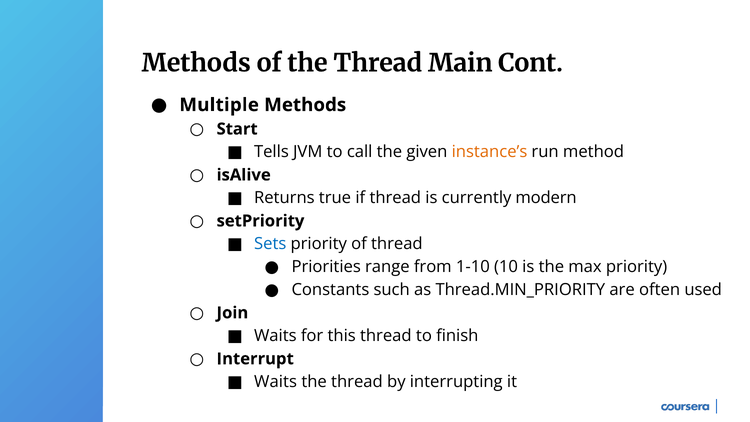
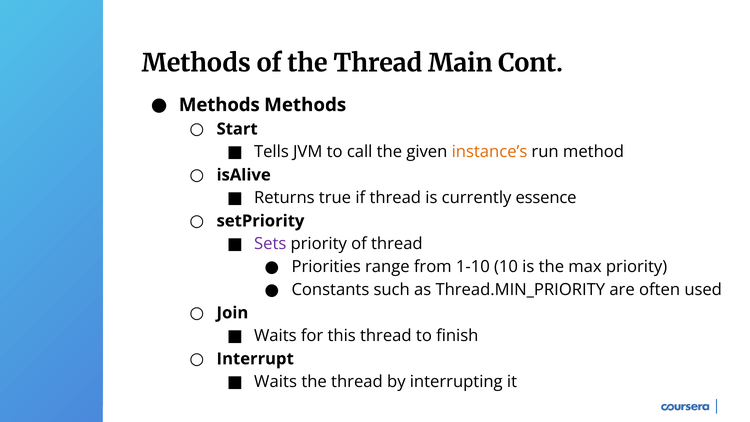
Multiple at (219, 105): Multiple -> Methods
modern: modern -> essence
Sets colour: blue -> purple
